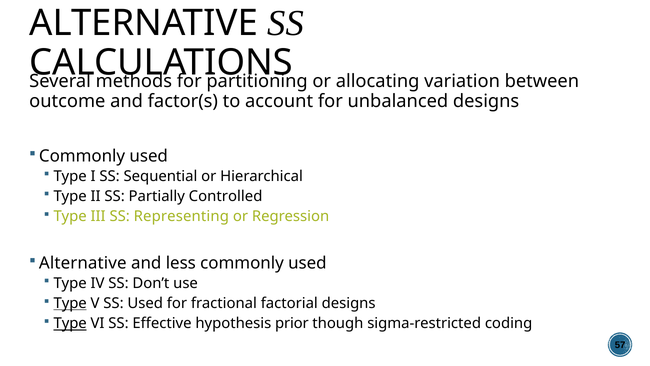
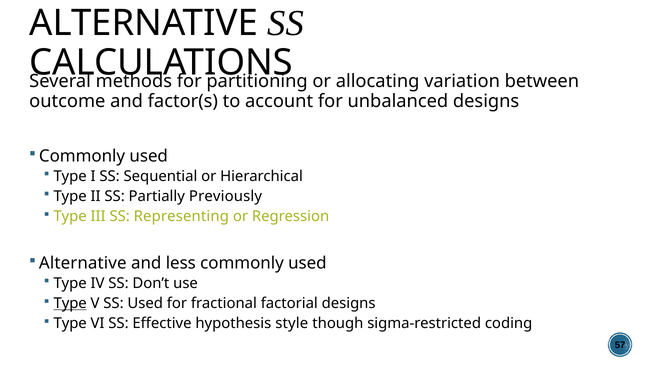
Controlled: Controlled -> Previously
Type at (70, 323) underline: present -> none
prior: prior -> style
